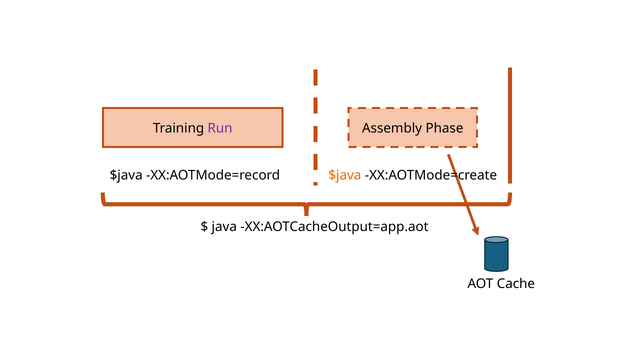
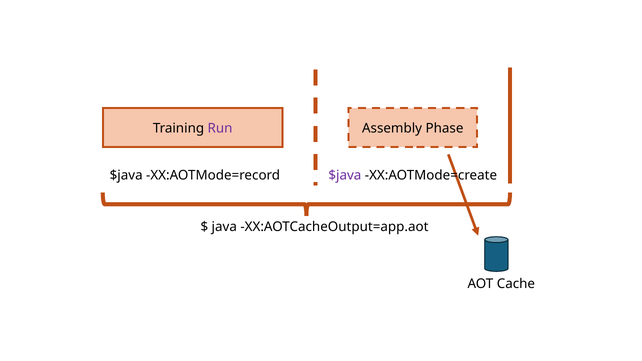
$java at (345, 175) colour: orange -> purple
